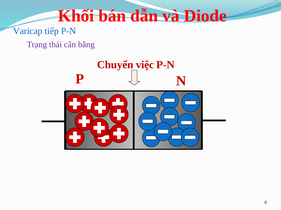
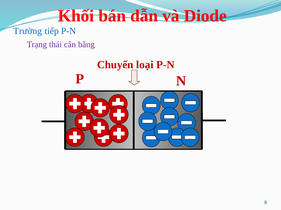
Varicap: Varicap -> Trường
việc: việc -> loại
